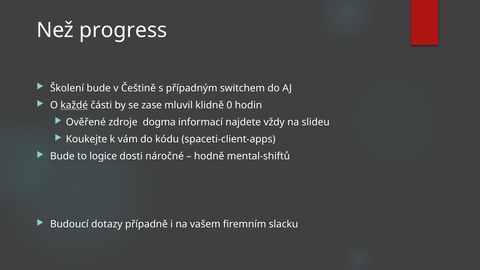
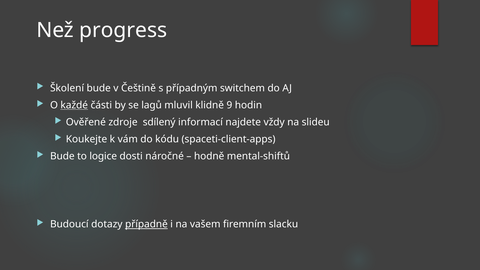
zase: zase -> lagů
0: 0 -> 9
dogma: dogma -> sdílený
případně underline: none -> present
